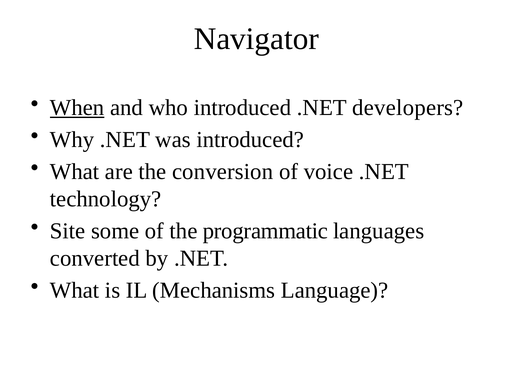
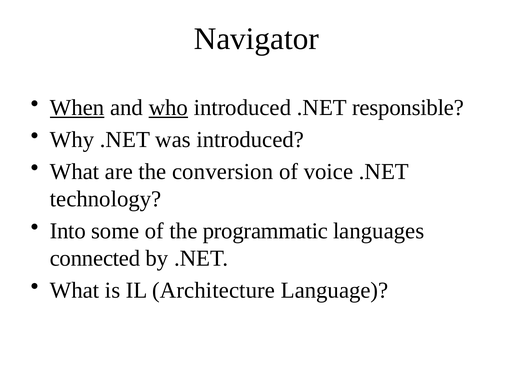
who underline: none -> present
developers: developers -> responsible
Site: Site -> Into
converted: converted -> connected
Mechanisms: Mechanisms -> Architecture
